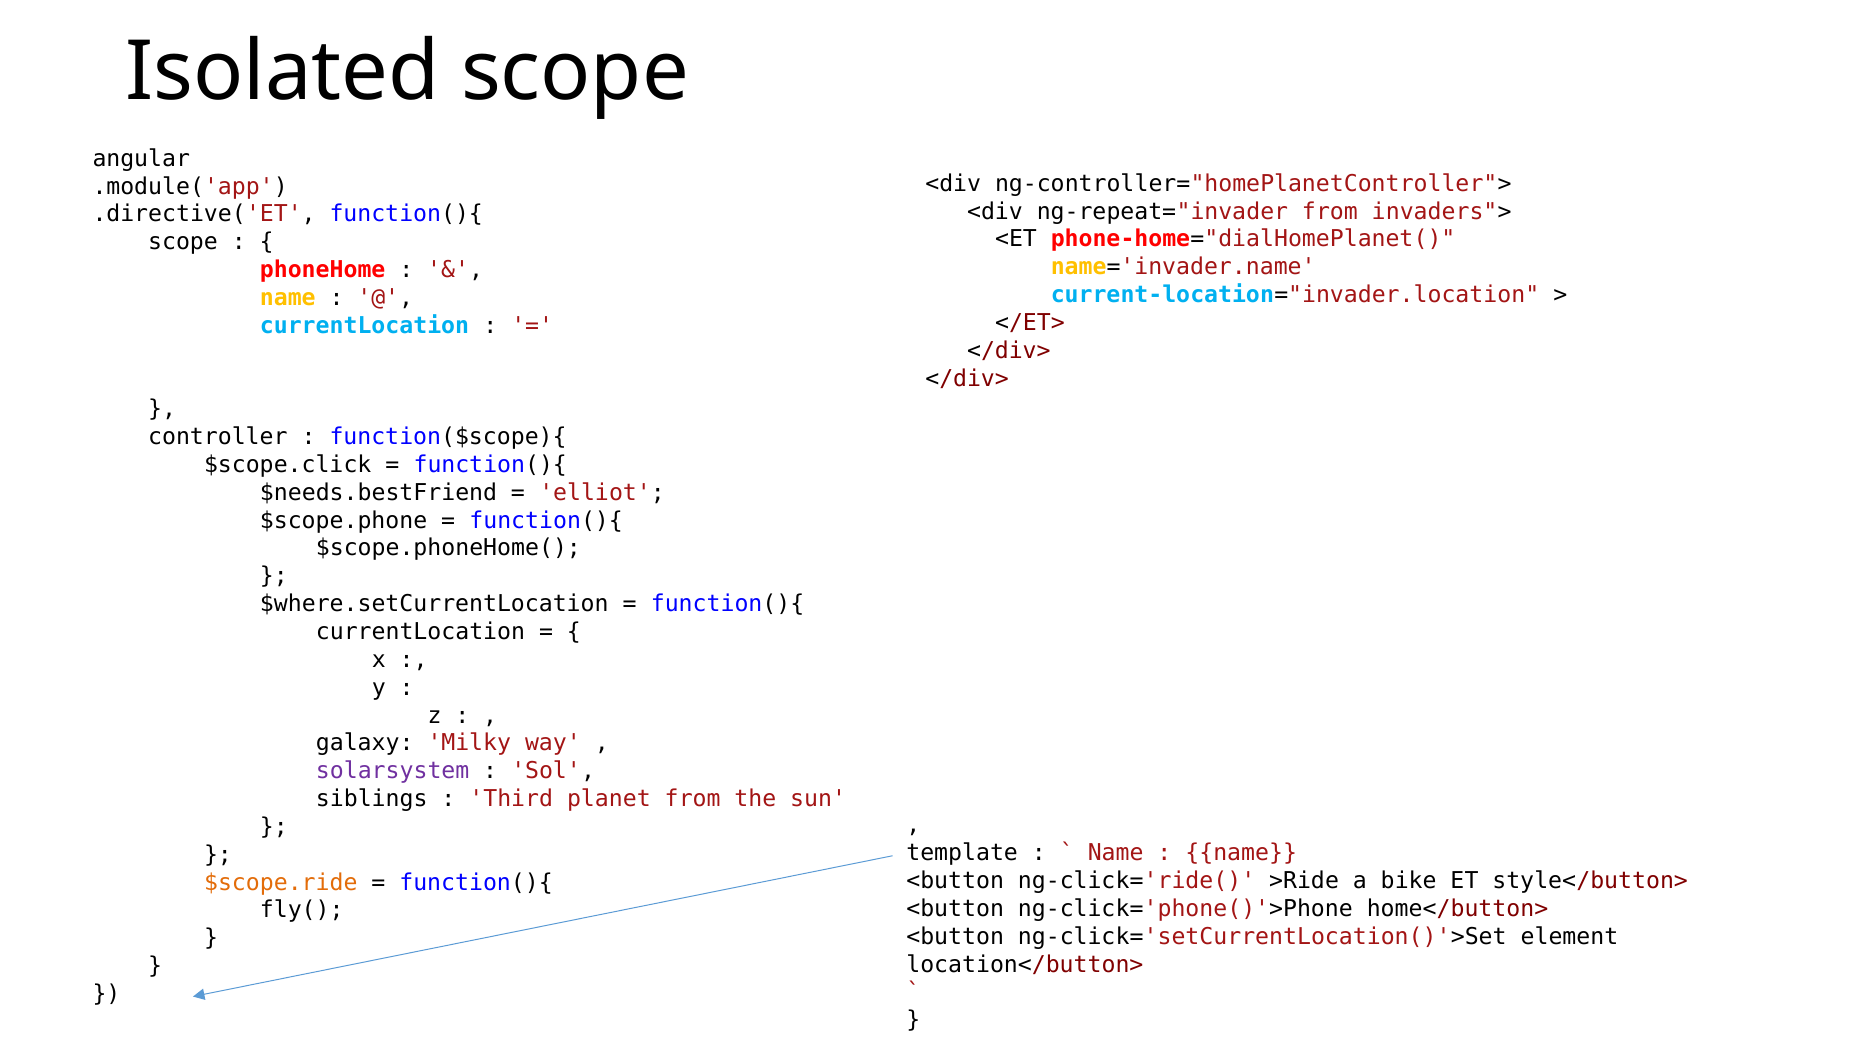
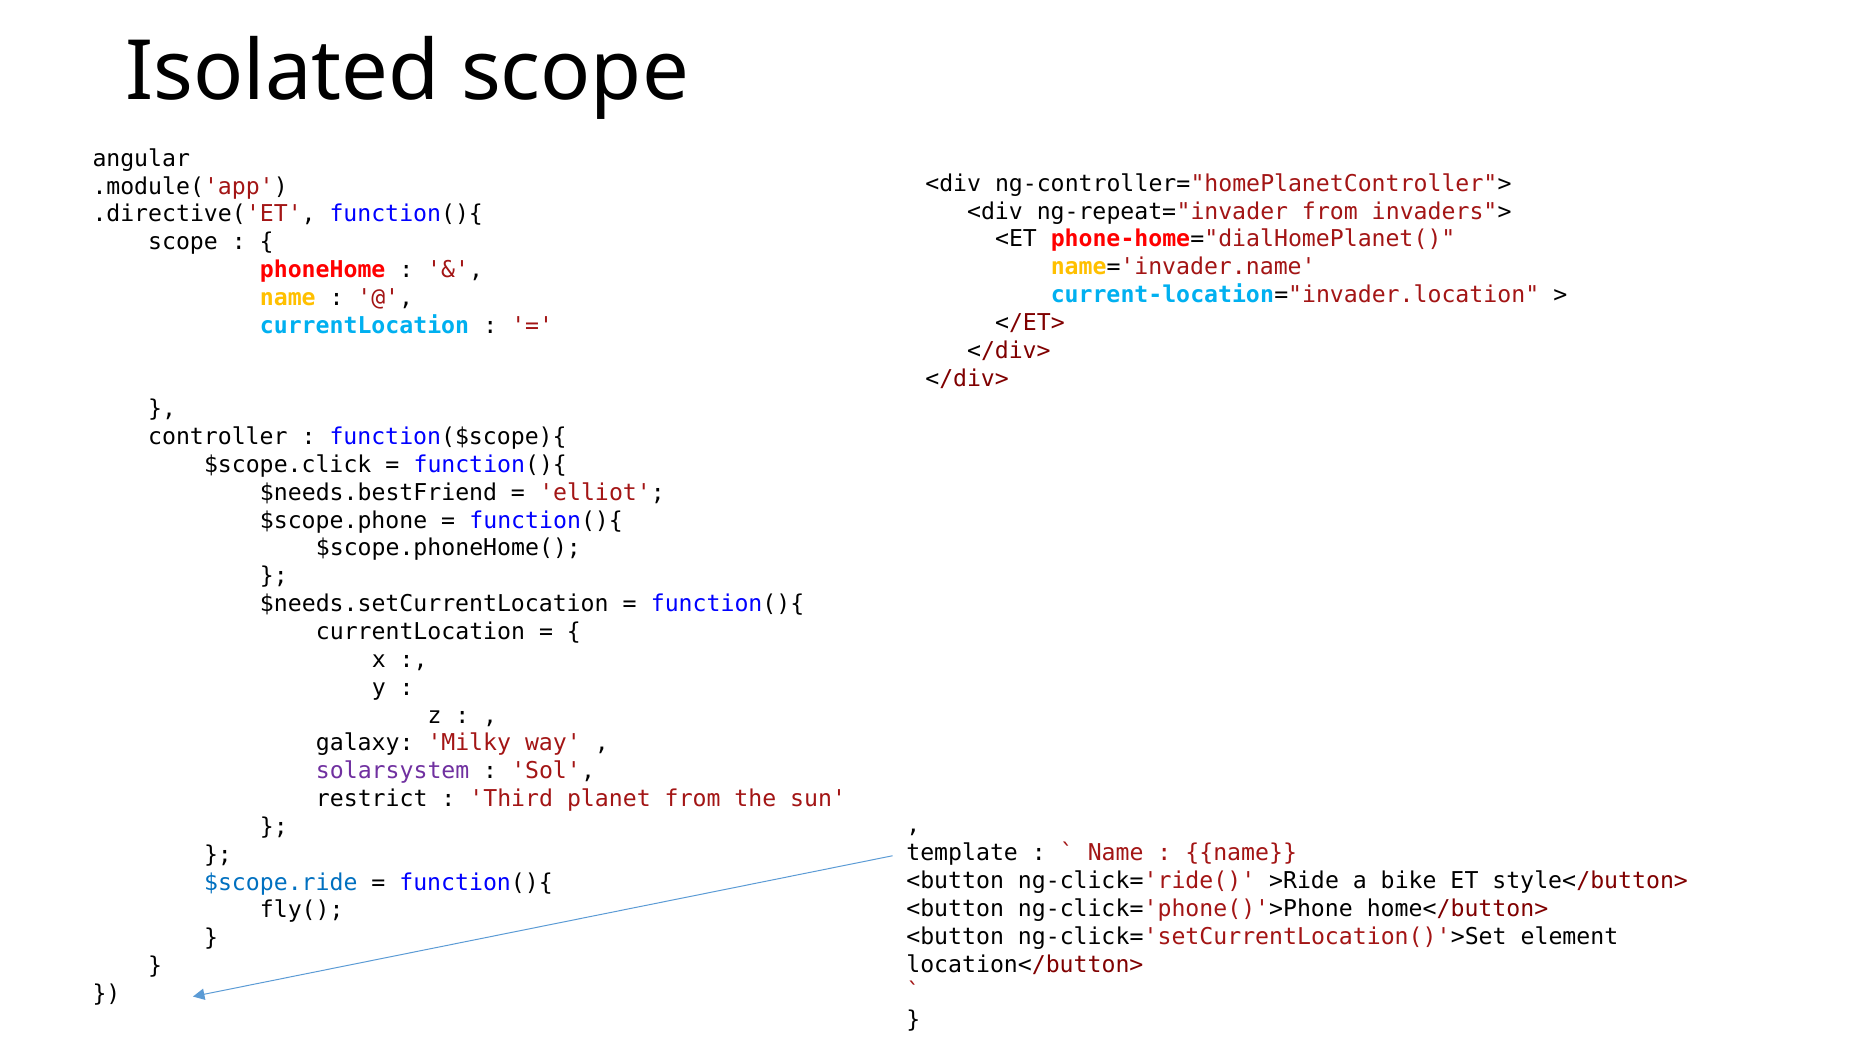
$where.setCurrentLocation: $where.setCurrentLocation -> $needs.setCurrentLocation
siblings: siblings -> restrict
$scope.ride colour: orange -> blue
